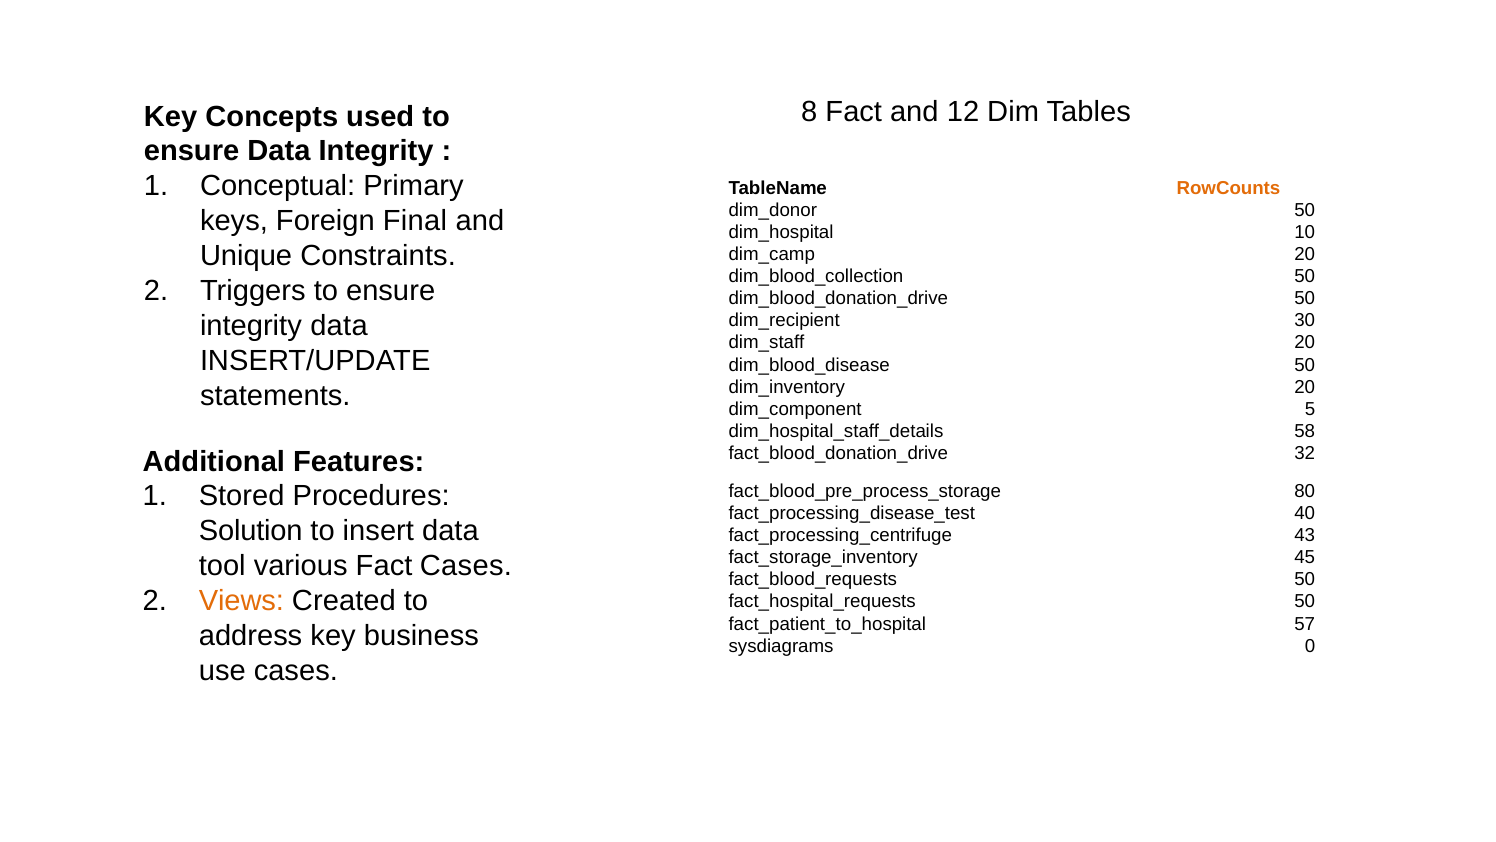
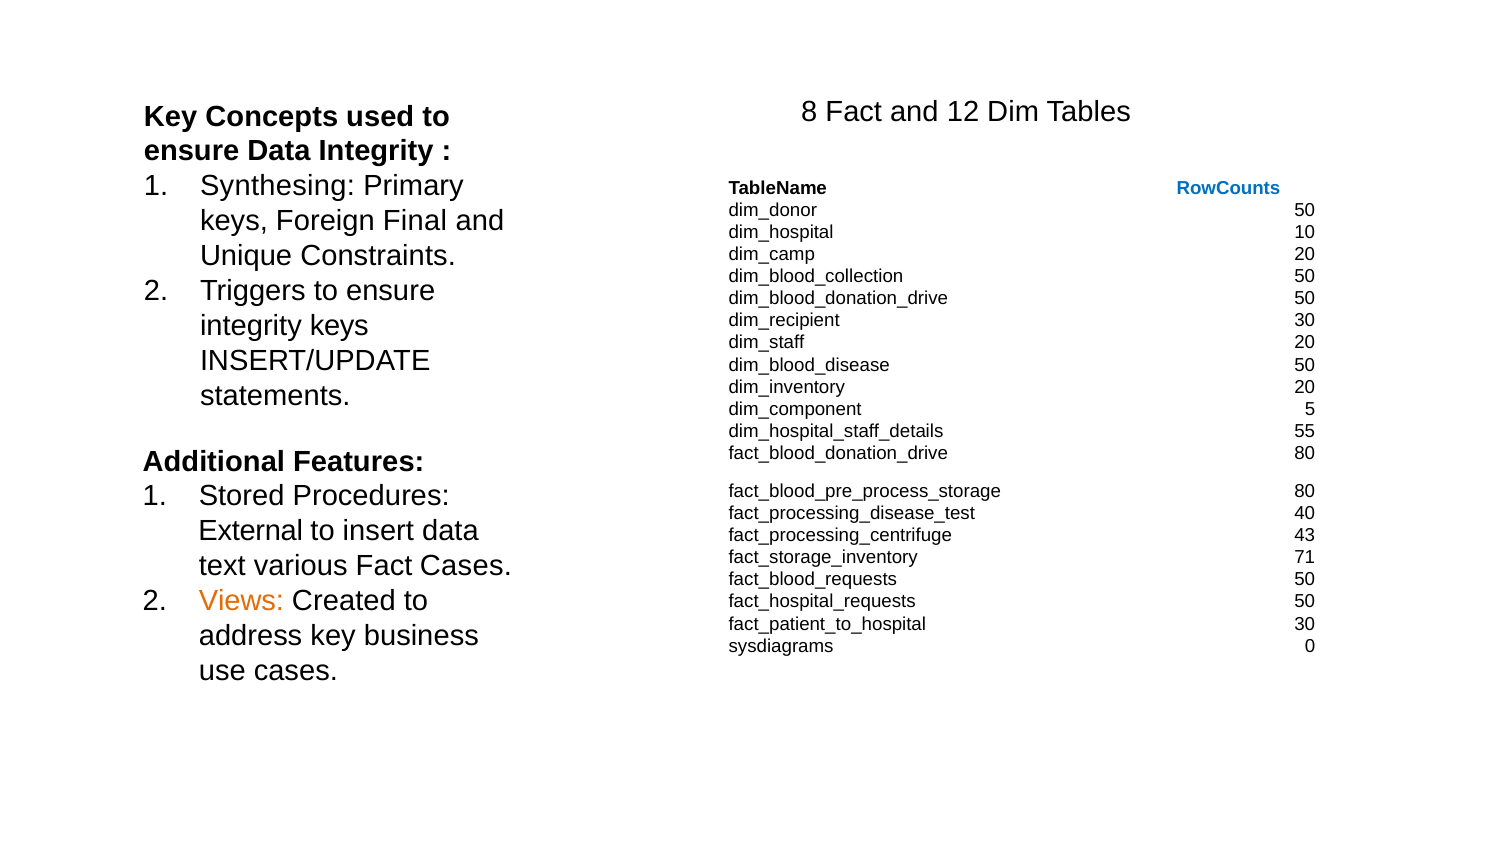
Conceptual: Conceptual -> Synthesing
RowCounts colour: orange -> blue
integrity data: data -> keys
58: 58 -> 55
32 at (1305, 453): 32 -> 80
Solution: Solution -> External
45: 45 -> 71
tool: tool -> text
57 at (1305, 624): 57 -> 30
